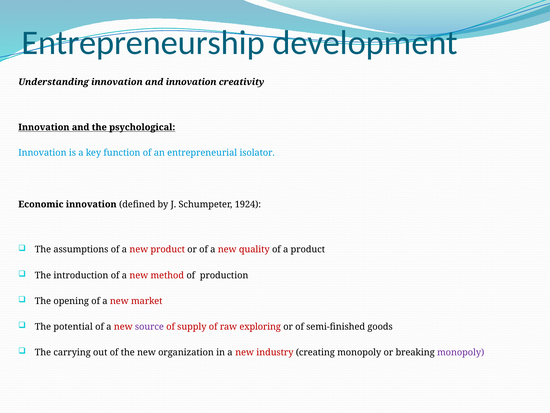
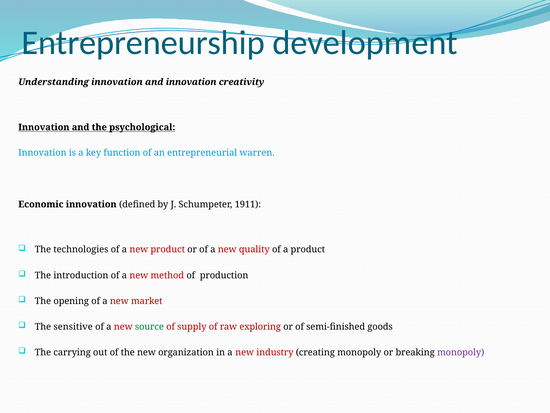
isolator: isolator -> warren
1924: 1924 -> 1911
assumptions: assumptions -> technologies
potential: potential -> sensitive
source colour: purple -> green
